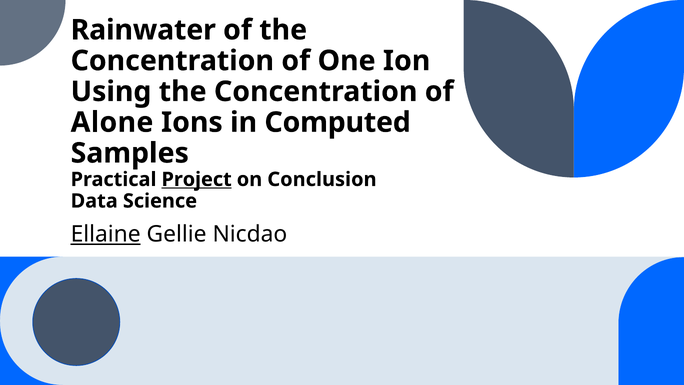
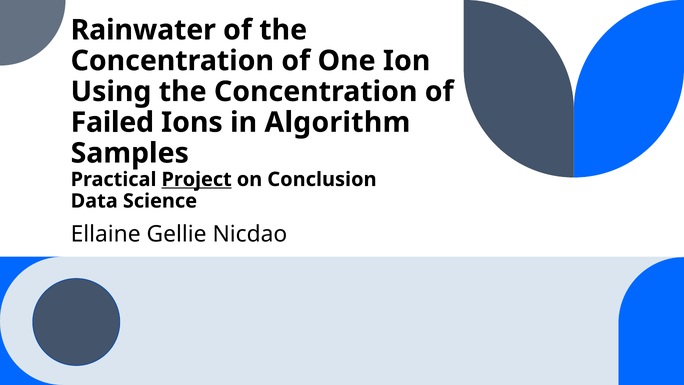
Alone: Alone -> Failed
Computed: Computed -> Algorithm
Ellaine underline: present -> none
